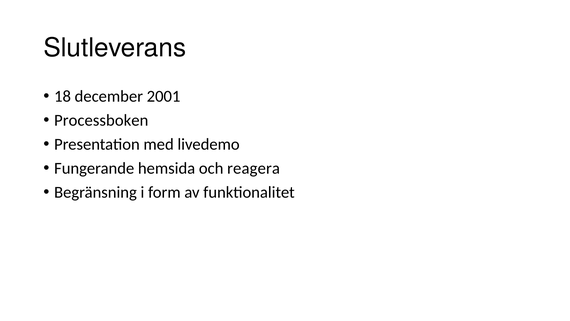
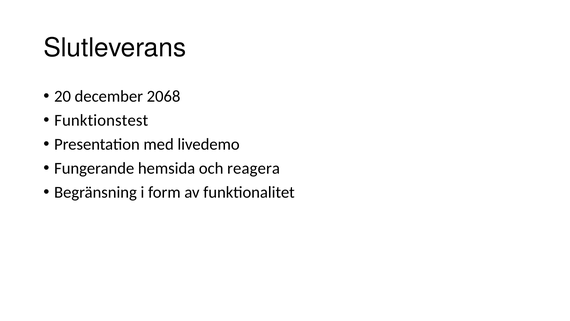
18: 18 -> 20
2001: 2001 -> 2068
Processboken: Processboken -> Funktionstest
